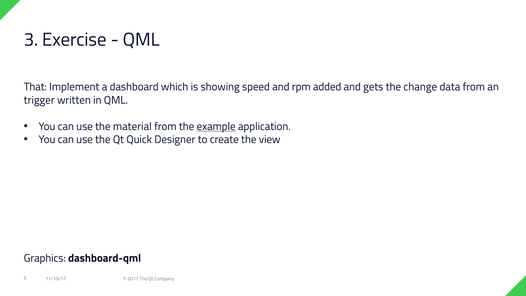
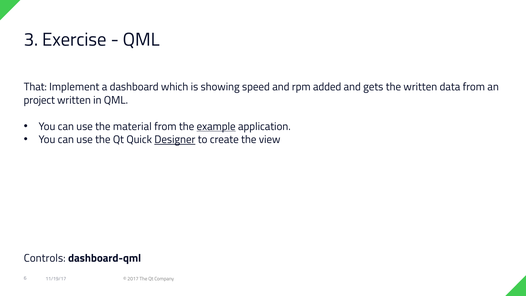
the change: change -> written
trigger: trigger -> project
Designer underline: none -> present
Graphics: Graphics -> Controls
